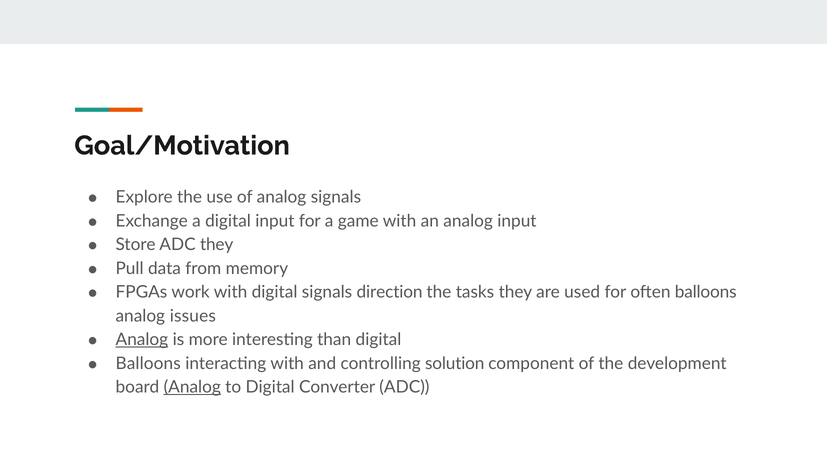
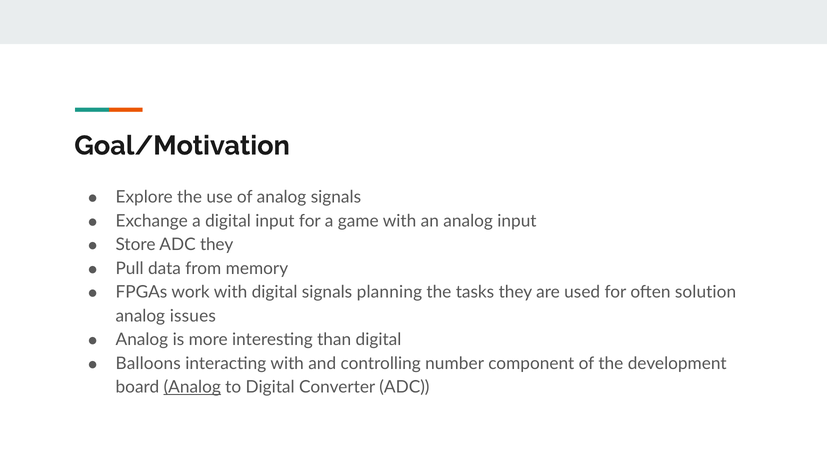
direction: direction -> planning
often balloons: balloons -> solution
Analog at (142, 340) underline: present -> none
solution: solution -> number
